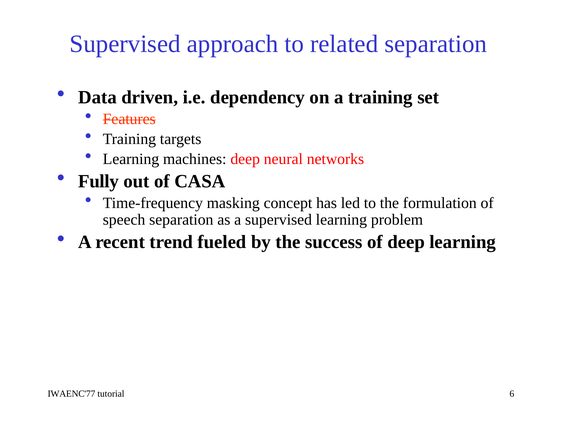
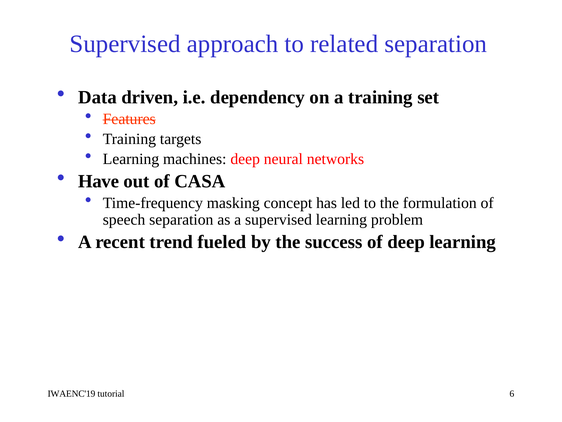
Fully: Fully -> Have
IWAENC'77: IWAENC'77 -> IWAENC'19
